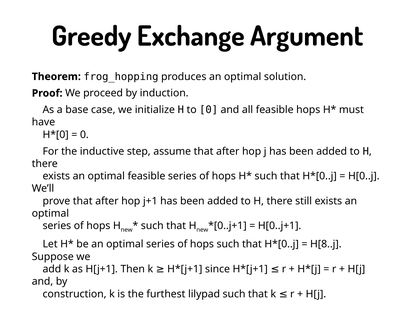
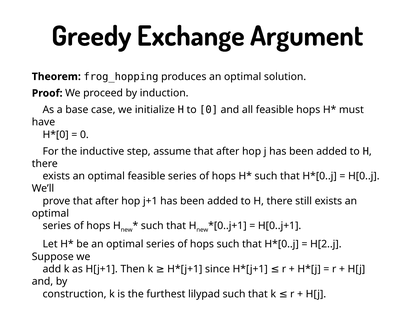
H[8..j: H[8..j -> H[2..j
